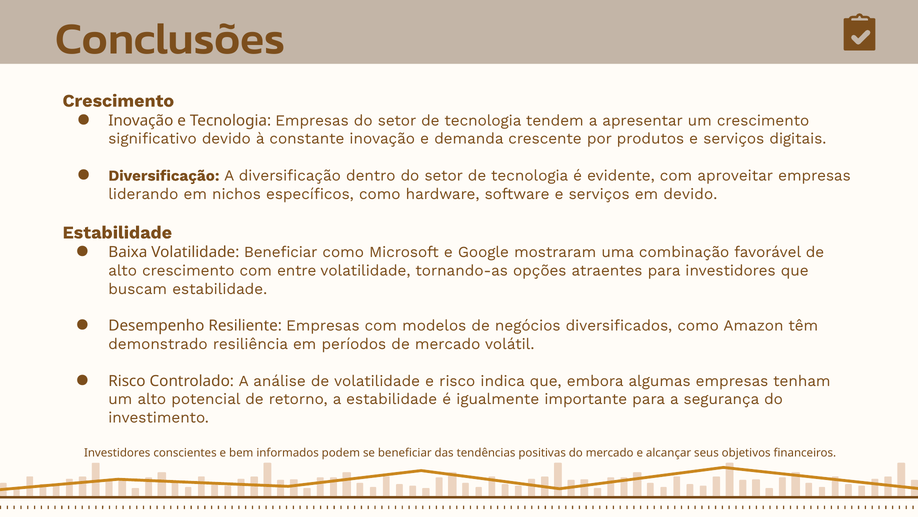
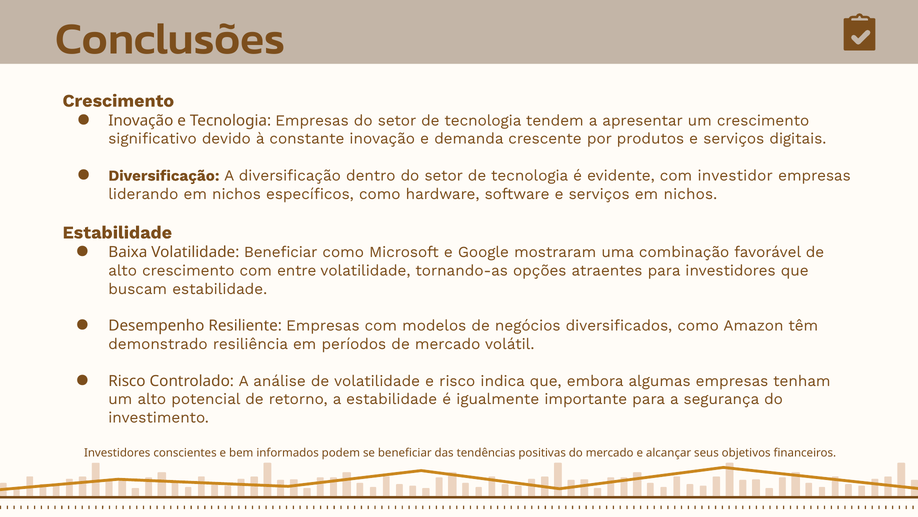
aproveitar: aproveitar -> investidor
serviços em devido: devido -> nichos
